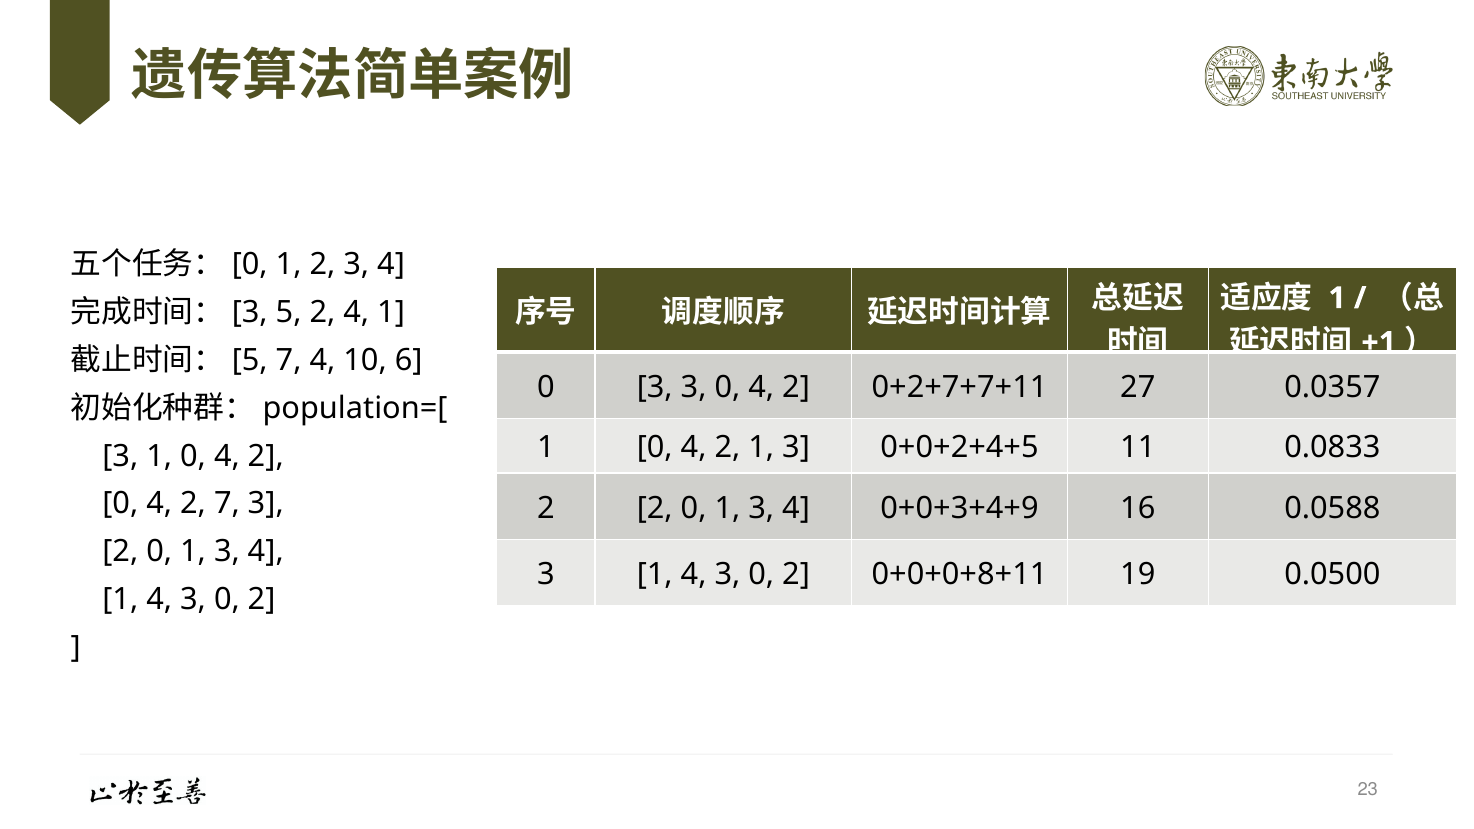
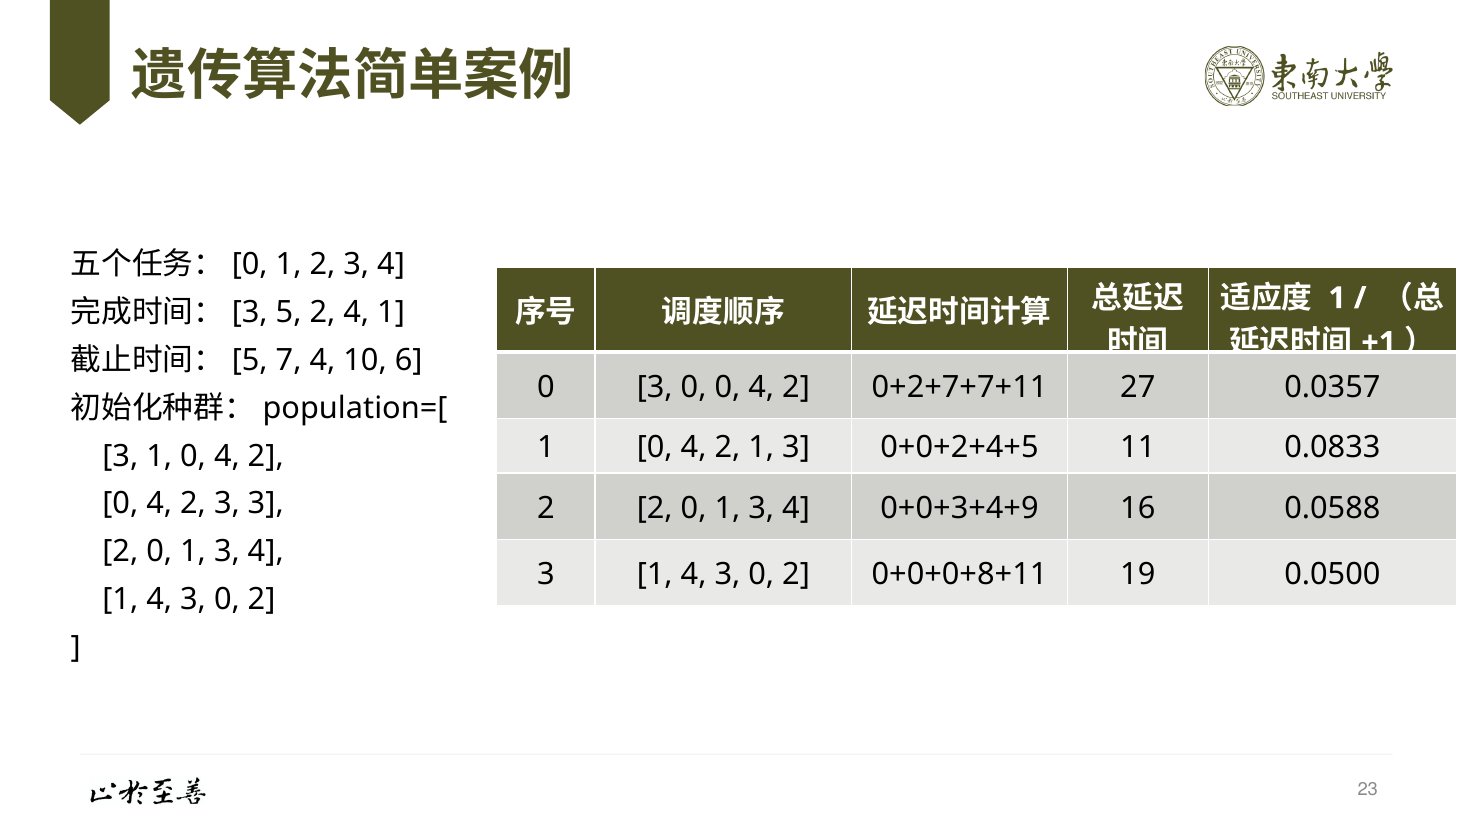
0 3 3: 3 -> 0
4 2 7: 7 -> 3
